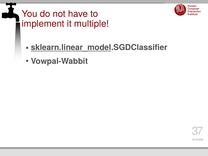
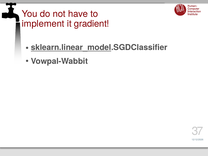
multiple: multiple -> gradient
